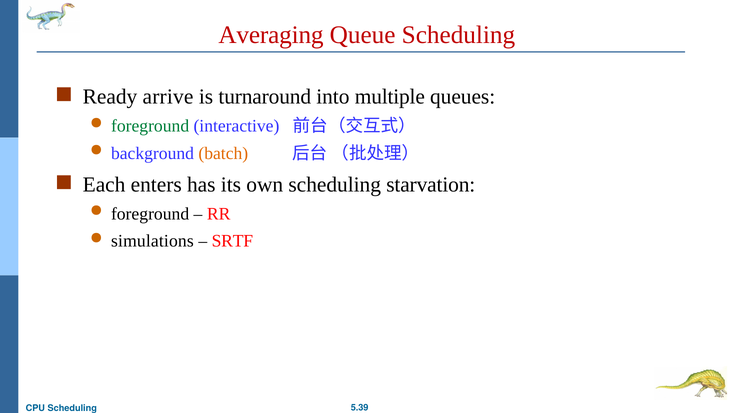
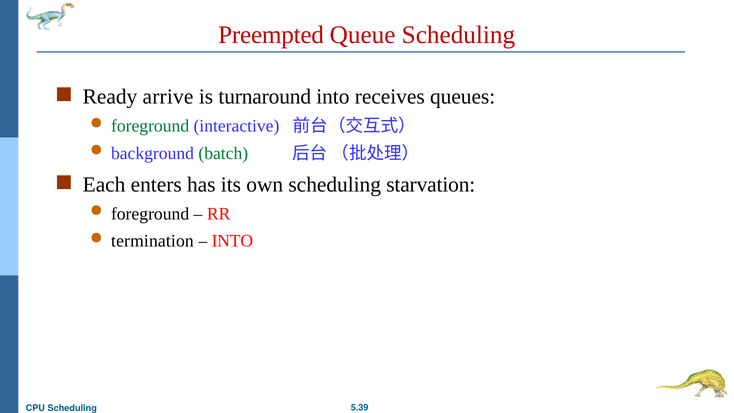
Averaging: Averaging -> Preempted
multiple: multiple -> receives
batch colour: orange -> green
simulations: simulations -> termination
SRTF at (232, 241): SRTF -> INTO
